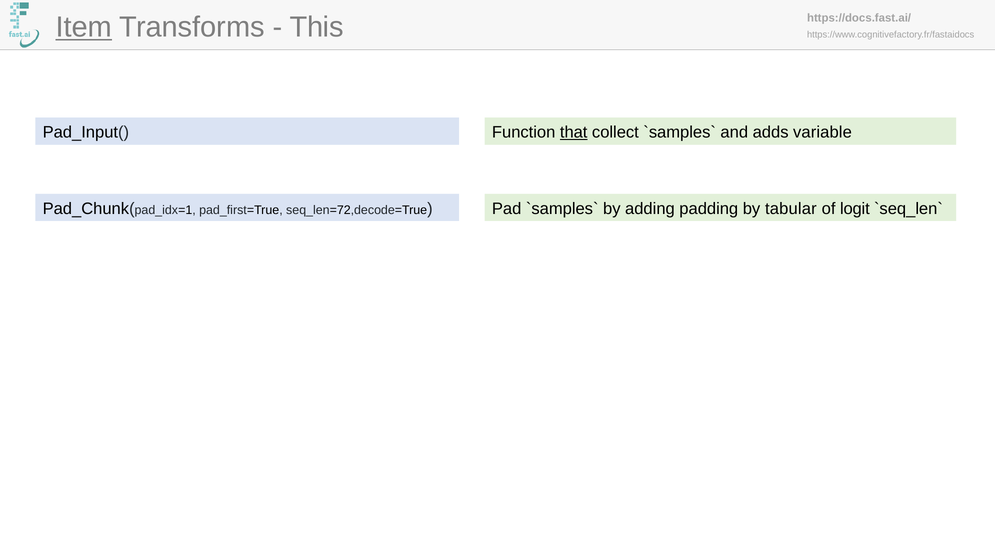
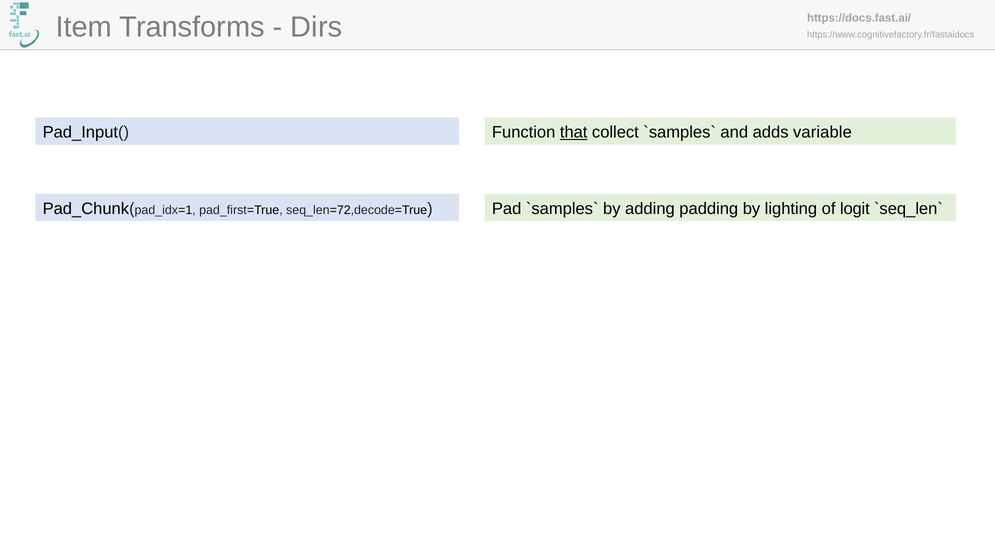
Item underline: present -> none
This: This -> Dirs
tabular: tabular -> lighting
